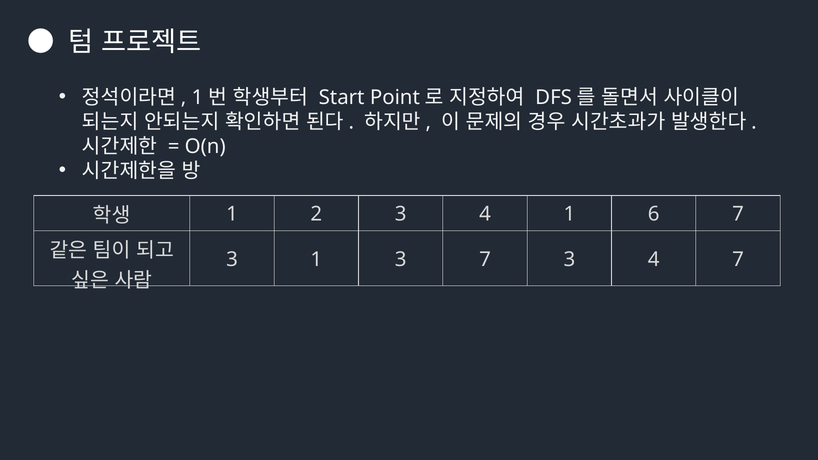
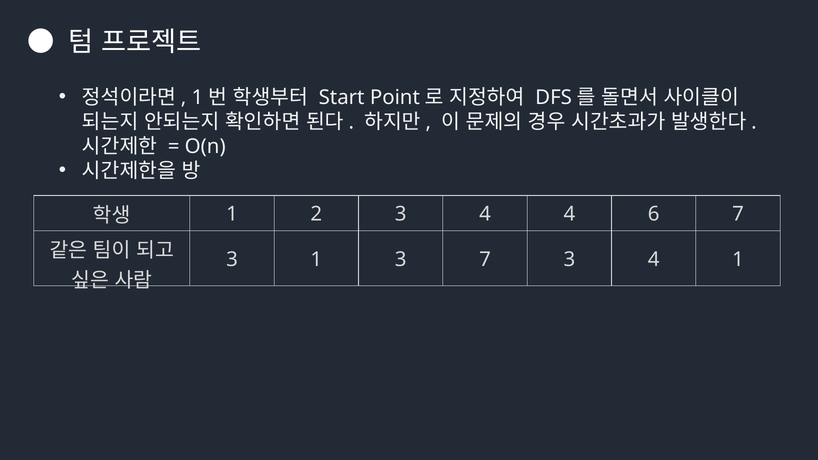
4 1: 1 -> 4
4 7: 7 -> 1
